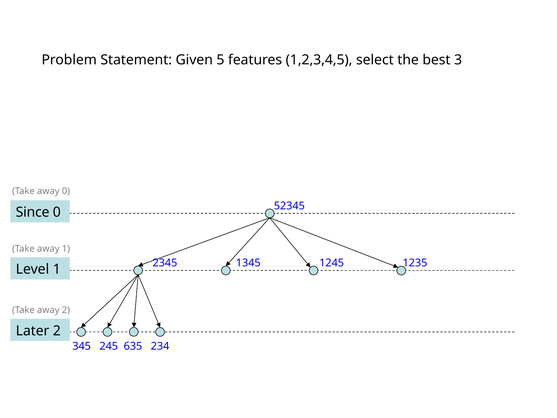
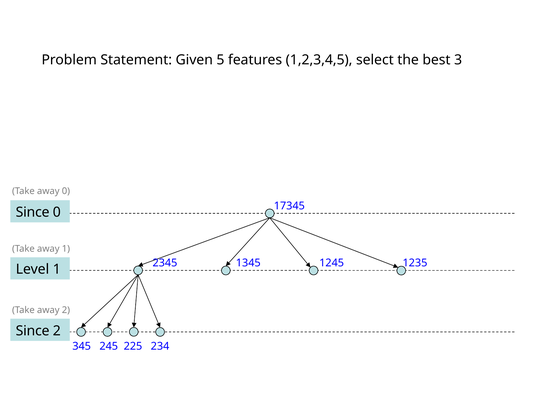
52345: 52345 -> 17345
Later at (33, 331): Later -> Since
635: 635 -> 225
